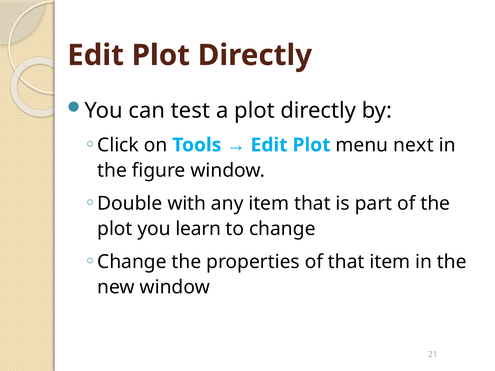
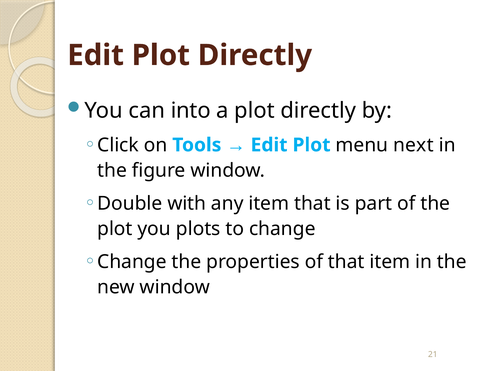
test: test -> into
learn: learn -> plots
